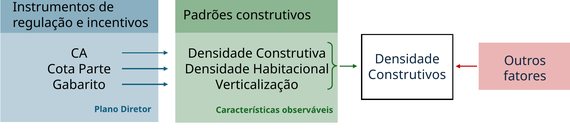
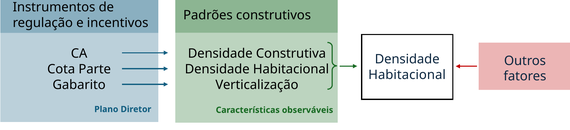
Construtivos at (407, 74): Construtivos -> Habitacional
